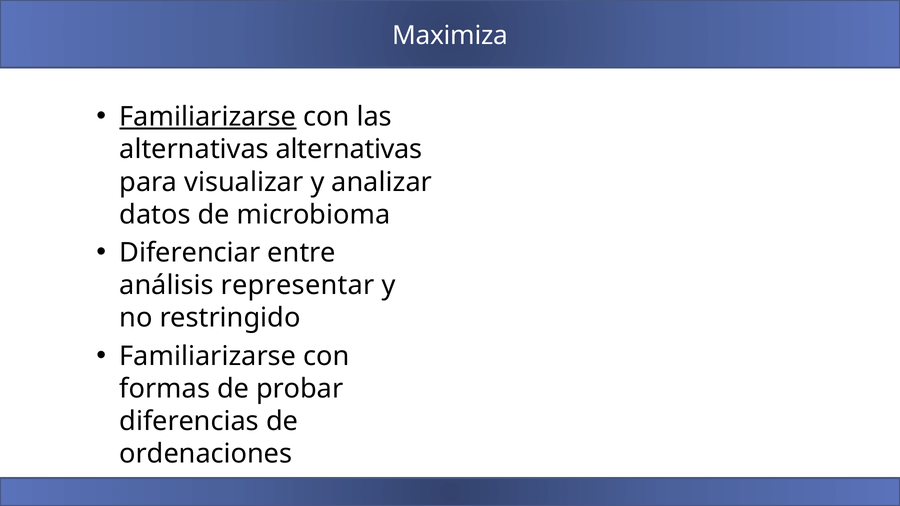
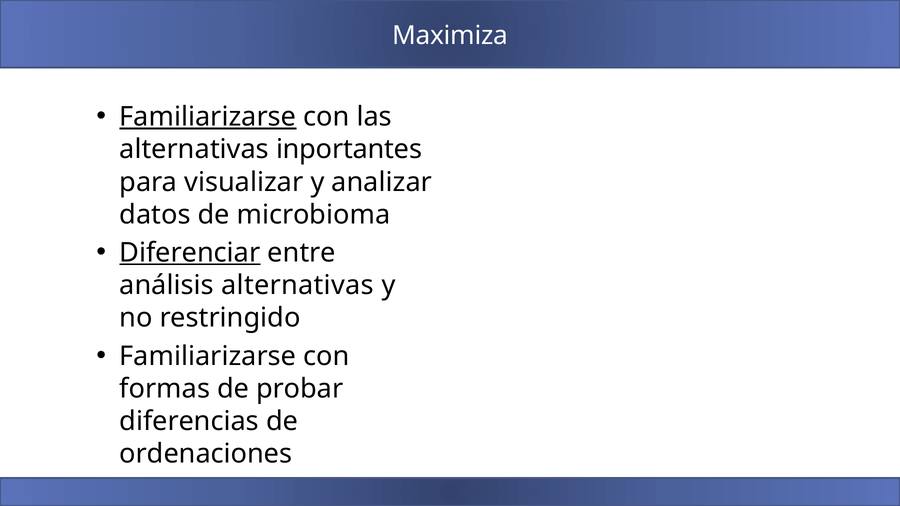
alternativas alternativas: alternativas -> inportantes
Diferenciar underline: none -> present
análisis representar: representar -> alternativas
